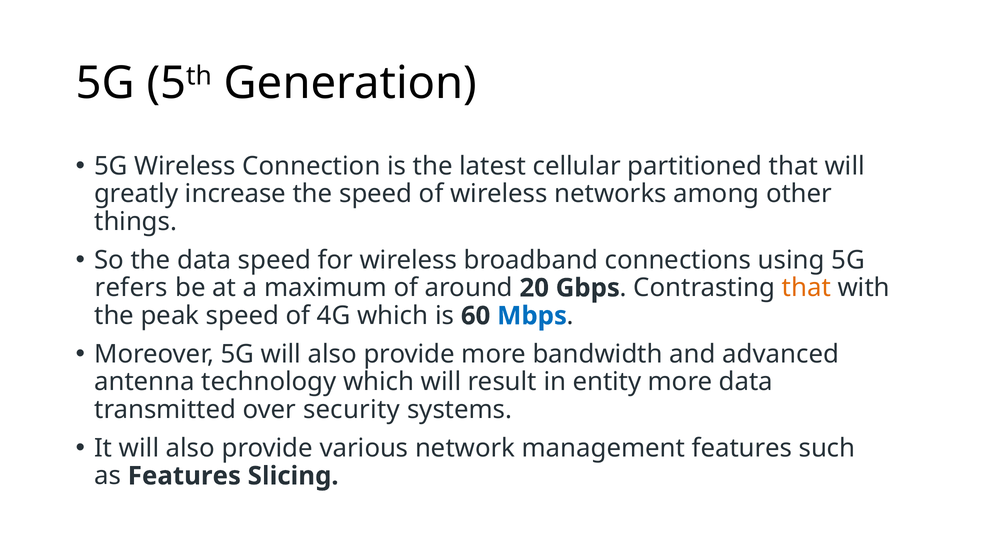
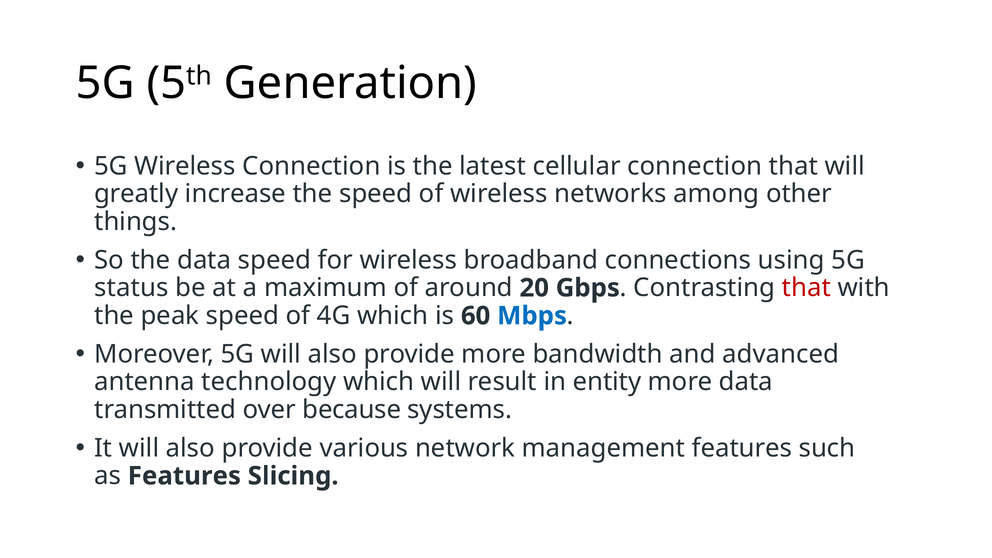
cellular partitioned: partitioned -> connection
refers: refers -> status
that at (807, 288) colour: orange -> red
security: security -> because
